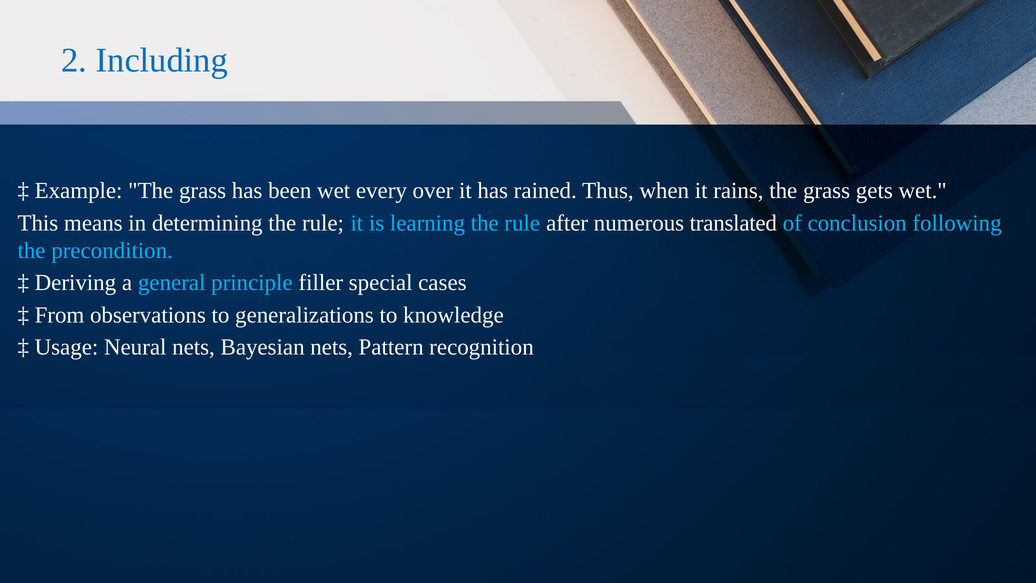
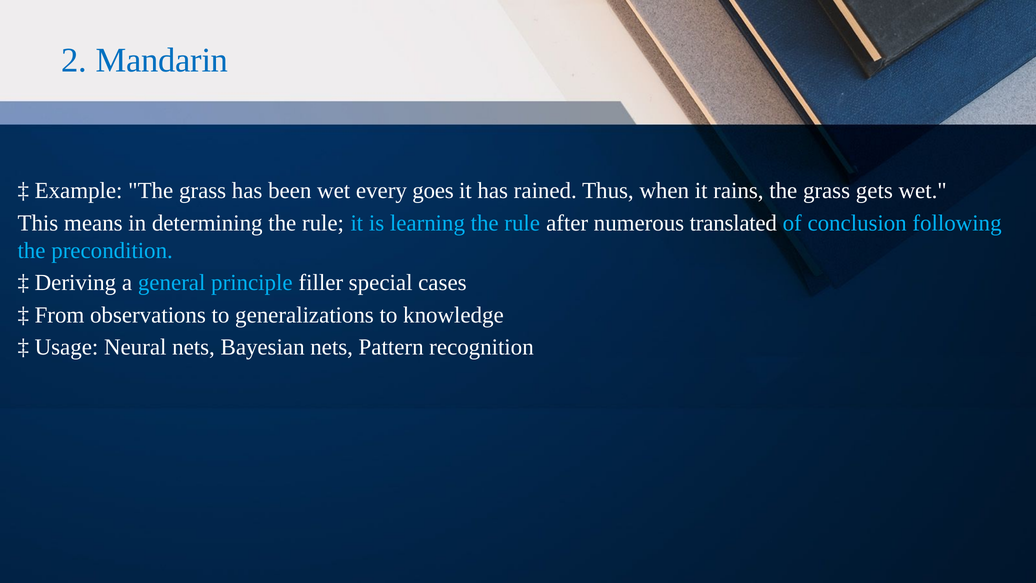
Including: Including -> Mandarin
over: over -> goes
